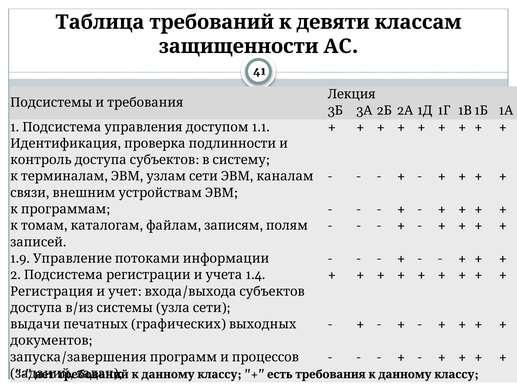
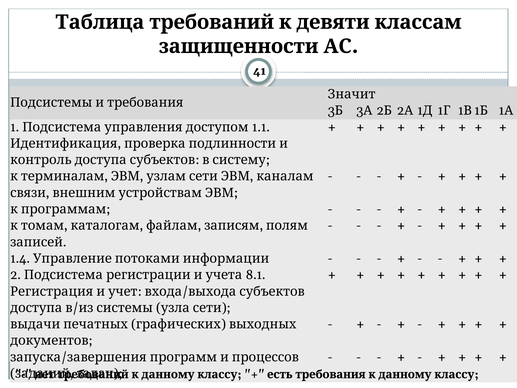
Лекция: Лекция -> Значит
1.9: 1.9 -> 1.4
1.4: 1.4 -> 8.1
